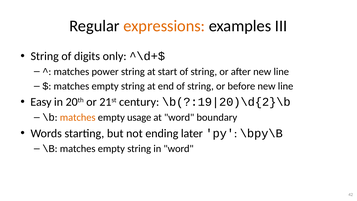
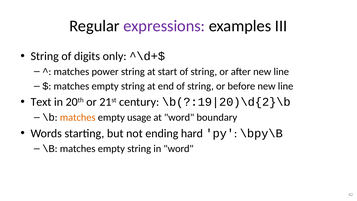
expressions colour: orange -> purple
Easy: Easy -> Text
later: later -> hard
